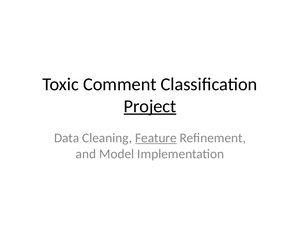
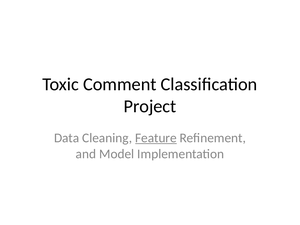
Project underline: present -> none
